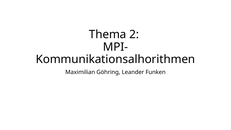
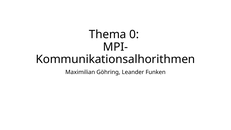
2: 2 -> 0
